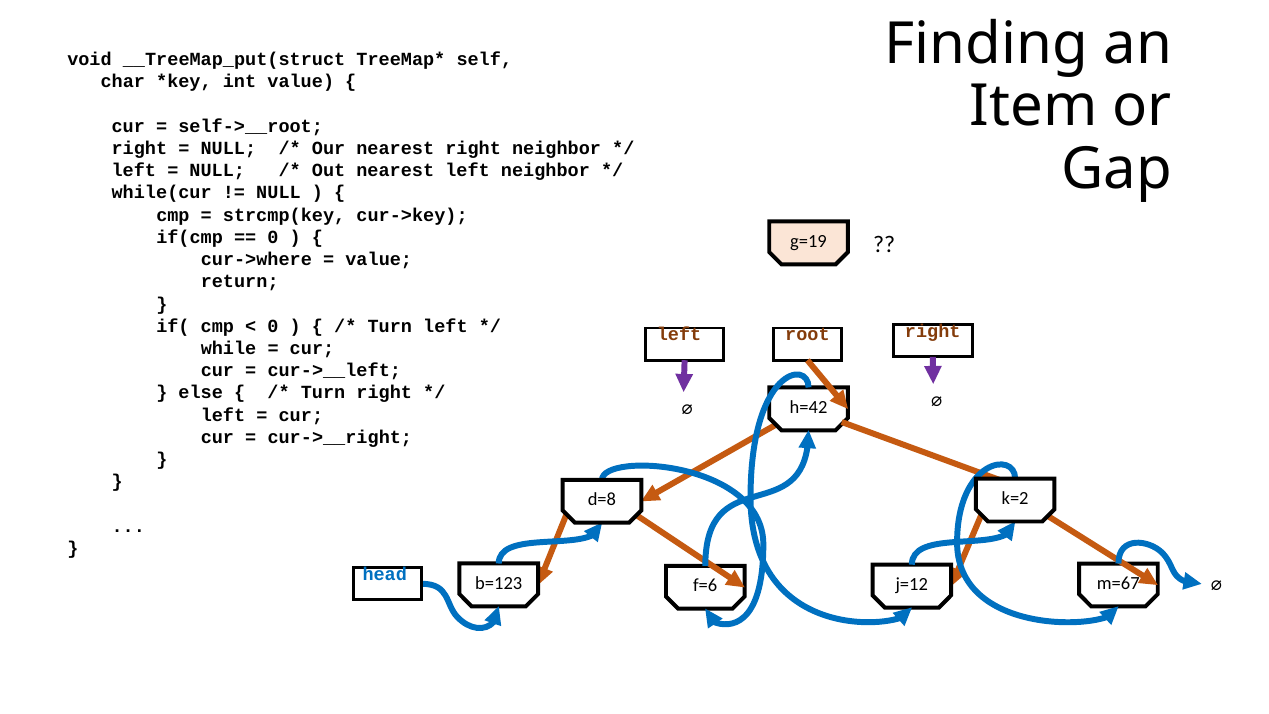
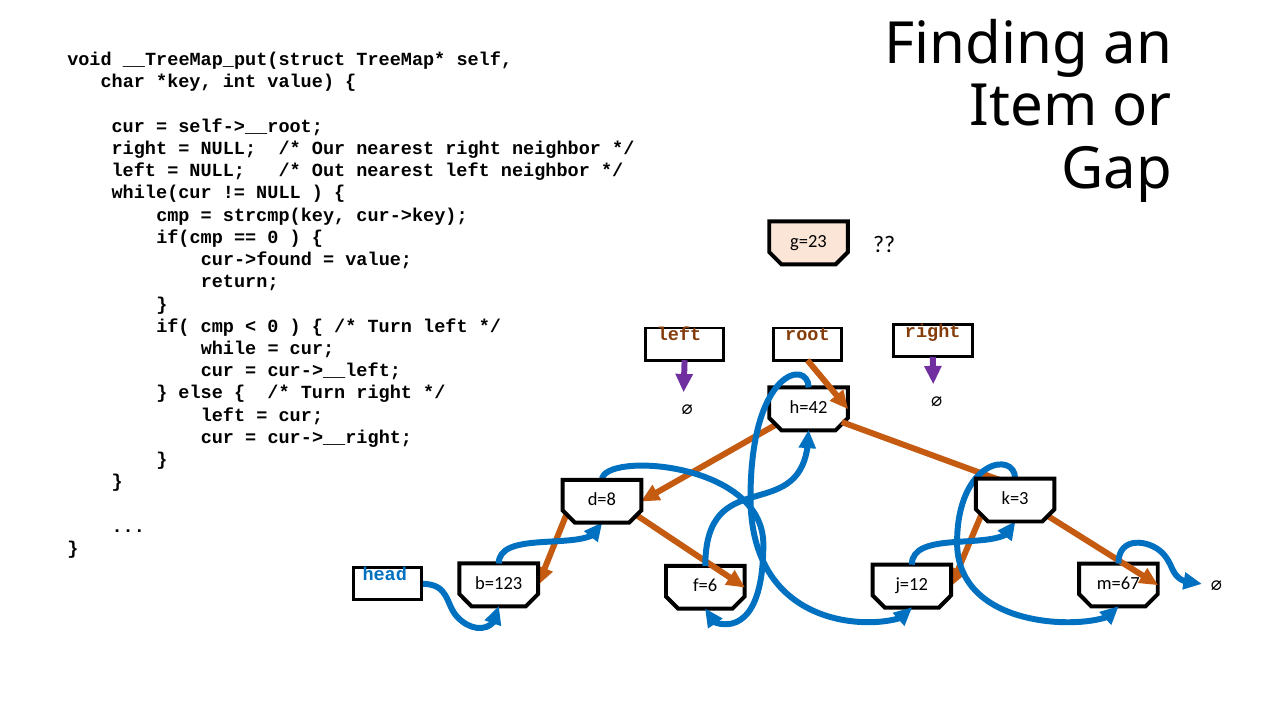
g=19: g=19 -> g=23
cur->where: cur->where -> cur->found
k=2: k=2 -> k=3
